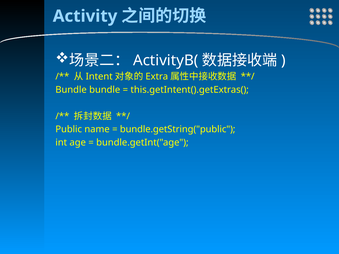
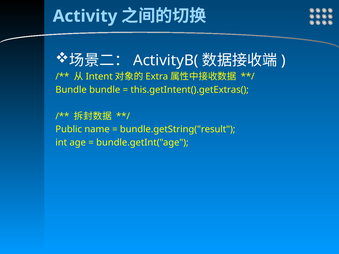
bundle.getString("public: bundle.getString("public -> bundle.getString("result
